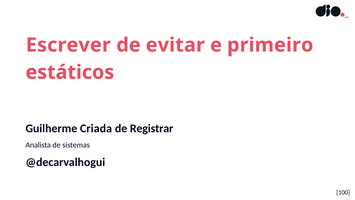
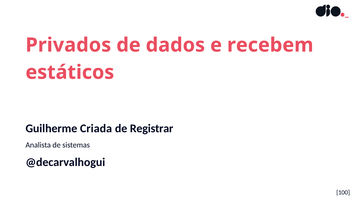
Escrever: Escrever -> Privados
evitar: evitar -> dados
primeiro: primeiro -> recebem
